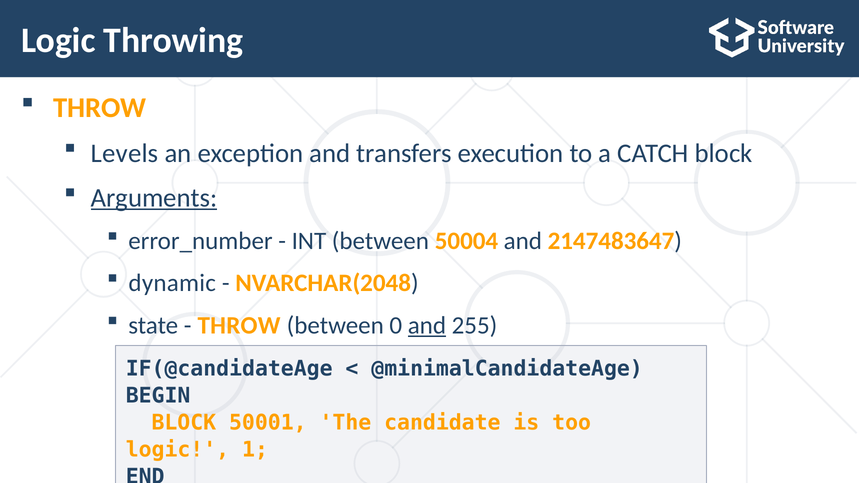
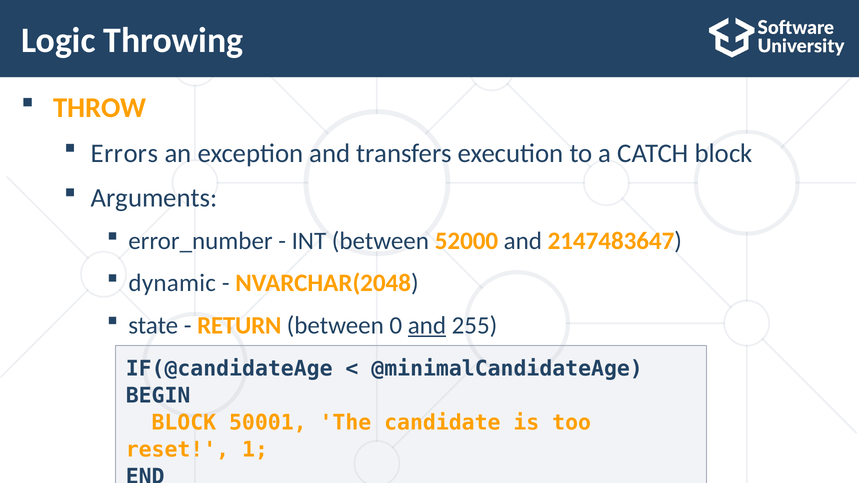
Levels: Levels -> Errors
Arguments underline: present -> none
50004: 50004 -> 52000
THROW at (239, 326): THROW -> RETURN
logic at (177, 450): logic -> reset
